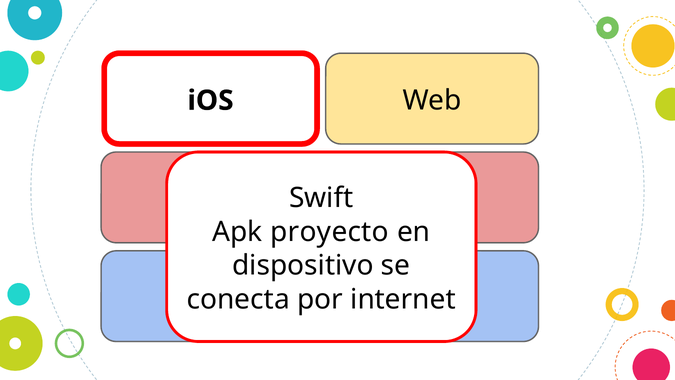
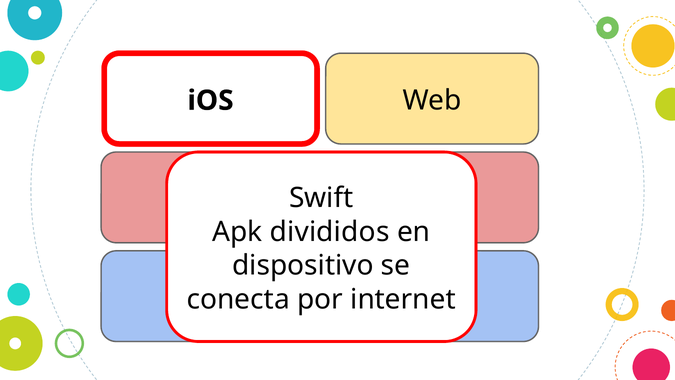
proyecto: proyecto -> divididos
